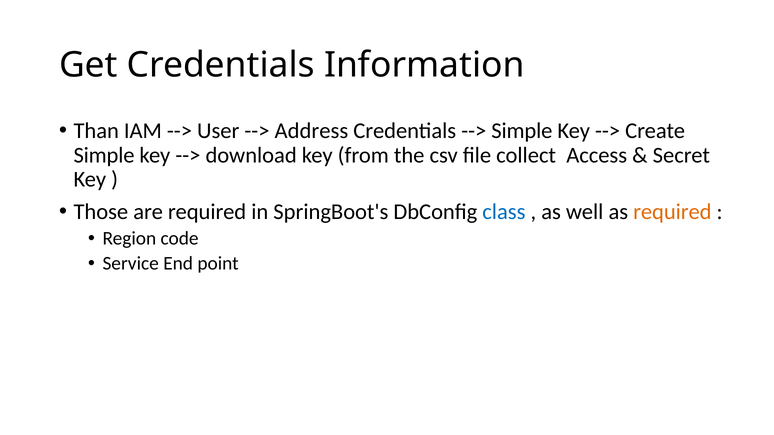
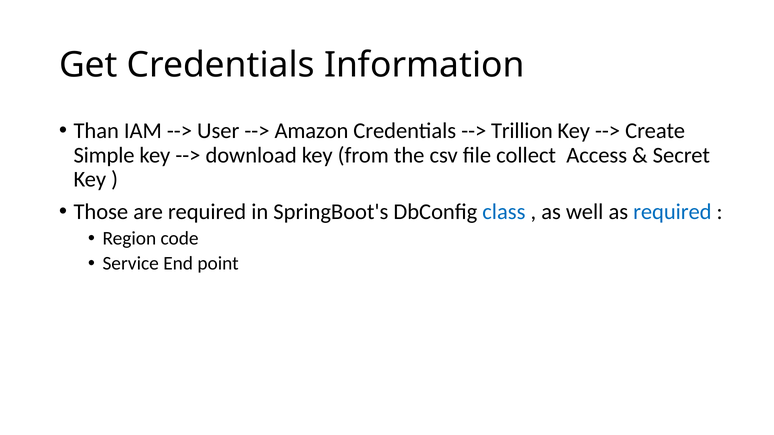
Address: Address -> Amazon
Simple at (522, 131): Simple -> Trillion
required at (672, 212) colour: orange -> blue
